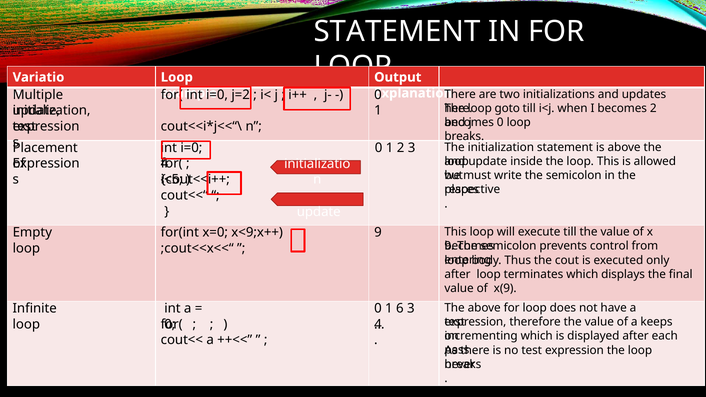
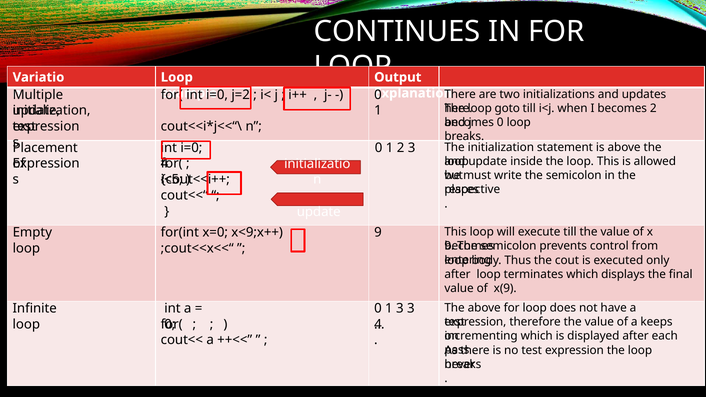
STATEMENT at (397, 31): STATEMENT -> CONTINUES
1 6: 6 -> 3
